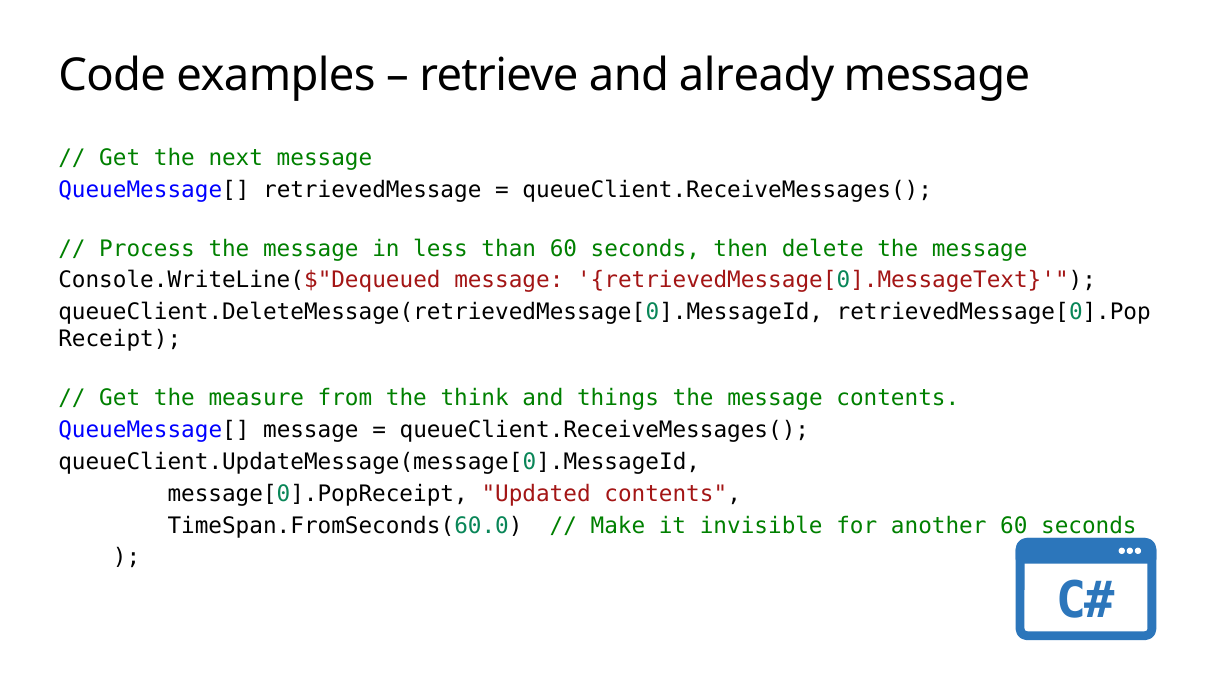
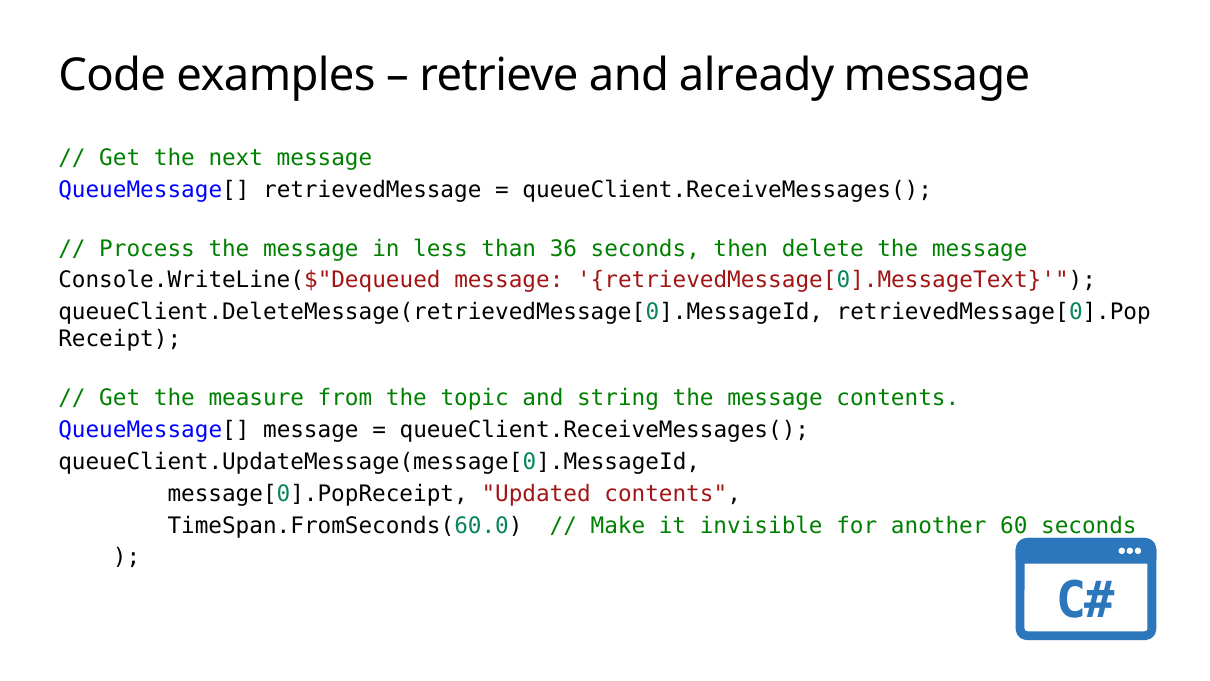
than 60: 60 -> 36
think: think -> topic
things: things -> string
